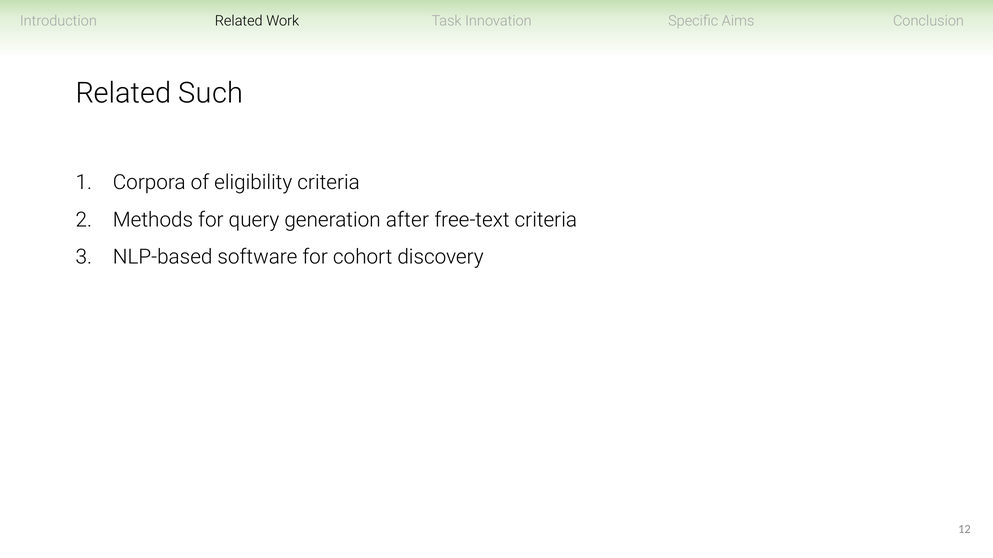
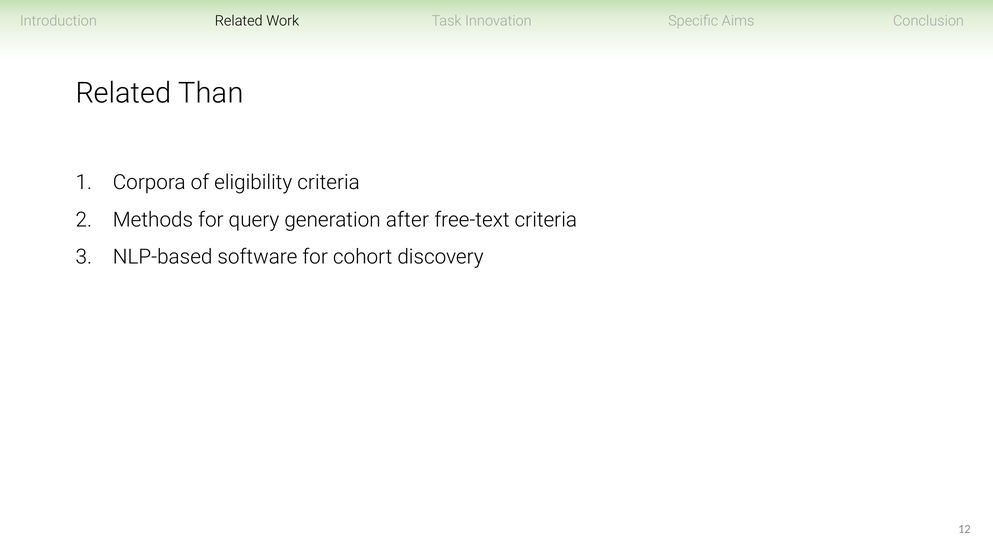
Such: Such -> Than
